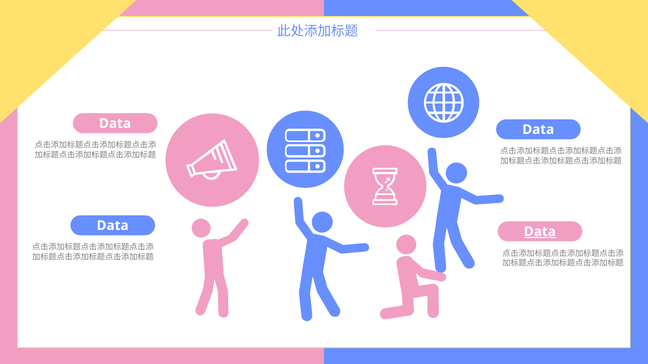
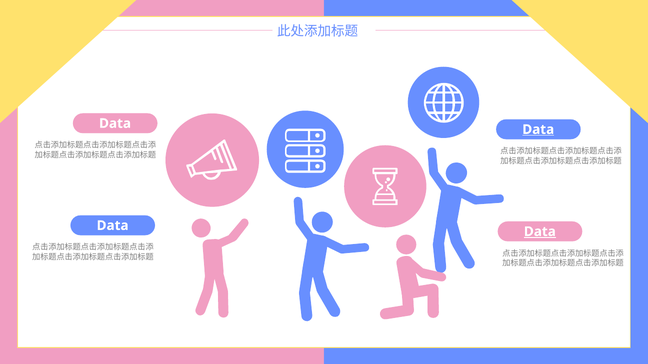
Data at (538, 130) underline: none -> present
